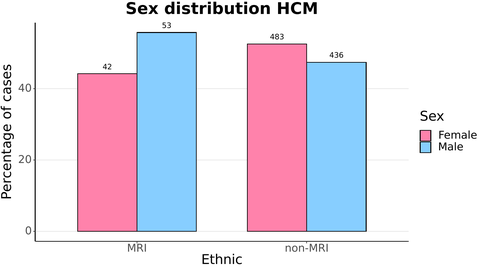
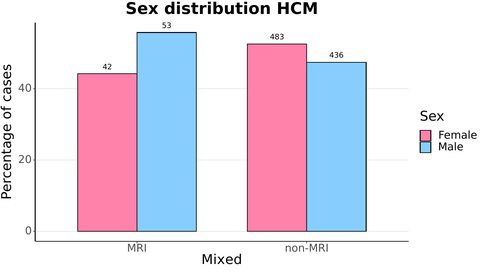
Ethnic: Ethnic -> Mixed
